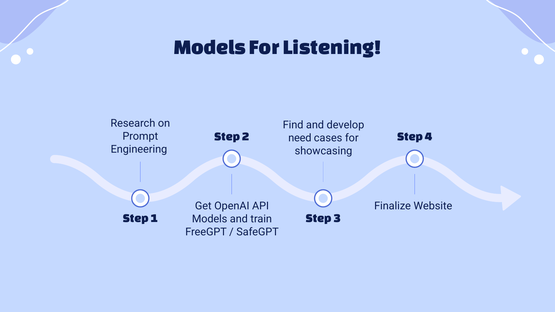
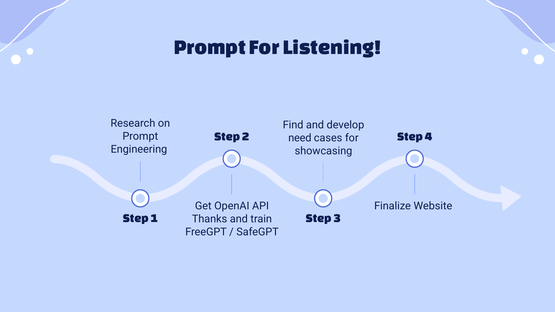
Models at (210, 47): Models -> Prompt
Models at (210, 219): Models -> Thanks
